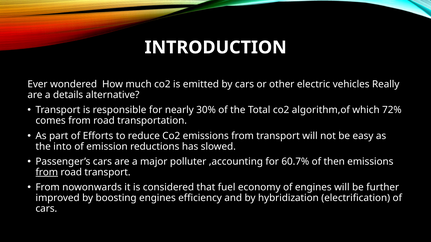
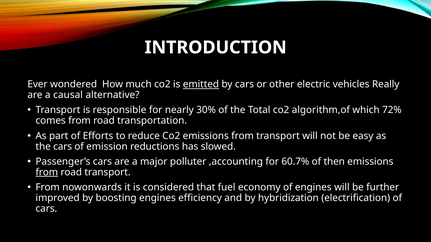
emitted underline: none -> present
details: details -> causal
the into: into -> cars
